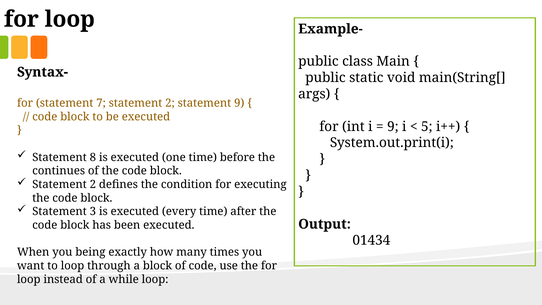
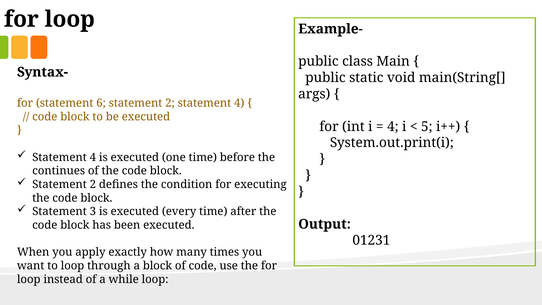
7: 7 -> 6
2 statement 9: 9 -> 4
9 at (393, 127): 9 -> 4
8 at (93, 157): 8 -> 4
01434: 01434 -> 01231
being: being -> apply
